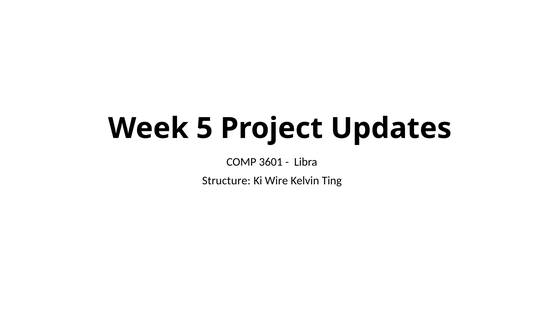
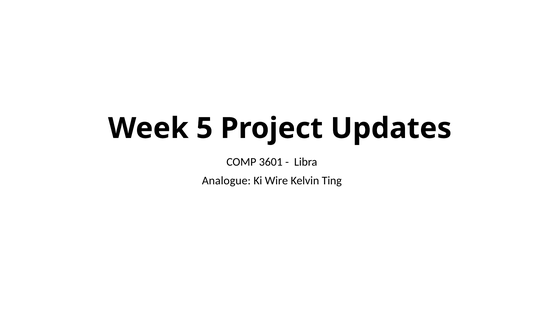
Structure: Structure -> Analogue
